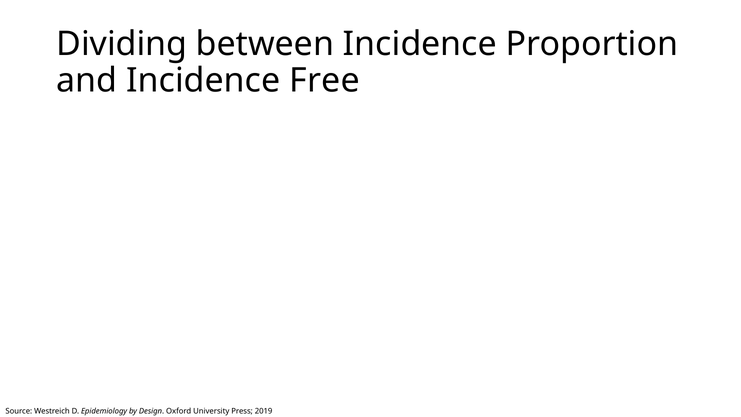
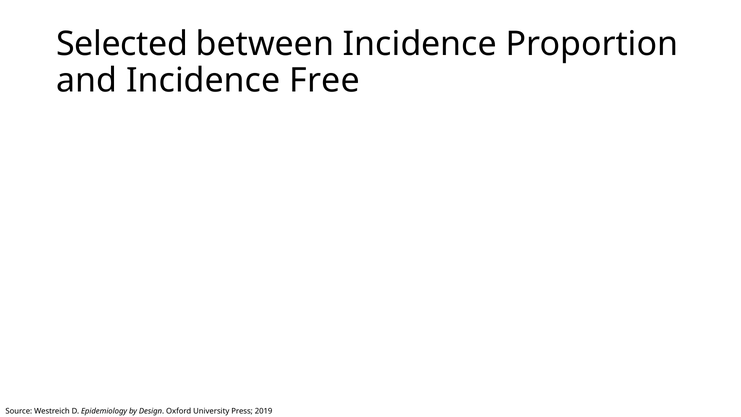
Dividing: Dividing -> Selected
